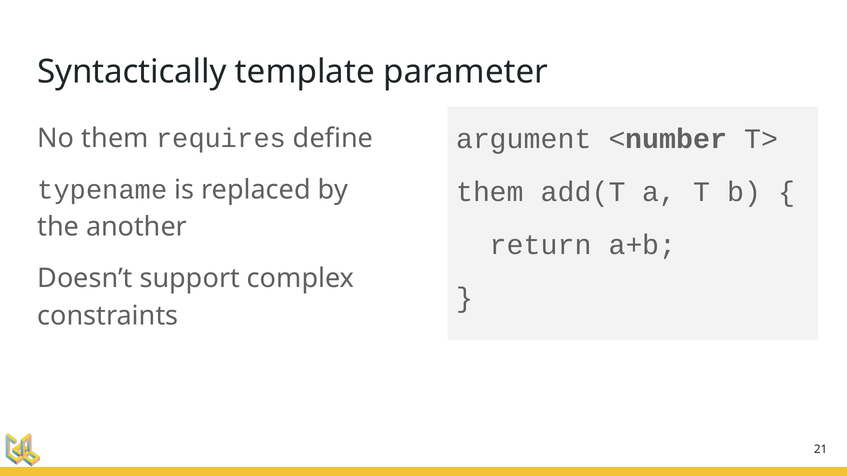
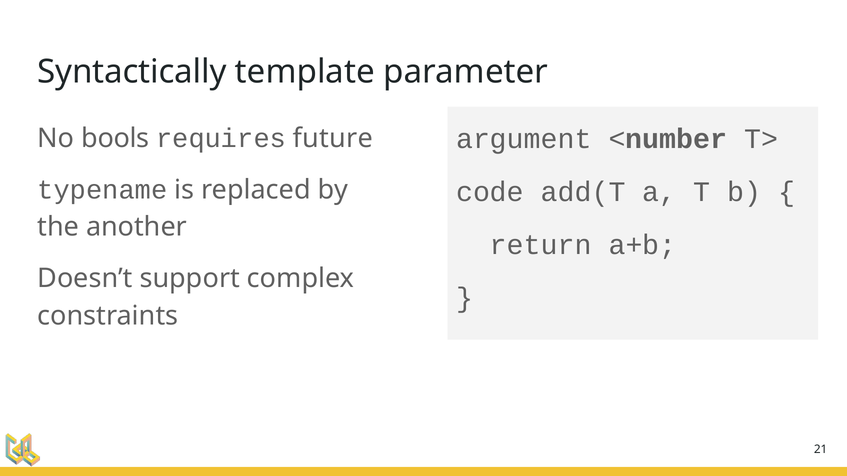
No them: them -> bools
define: define -> future
them at (490, 192): them -> code
